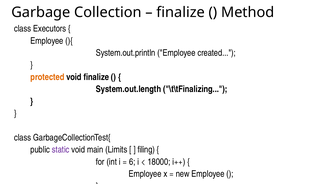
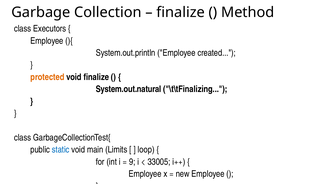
System.out.length: System.out.length -> System.out.natural
static colour: purple -> blue
filing: filing -> loop
6: 6 -> 9
18000: 18000 -> 33005
